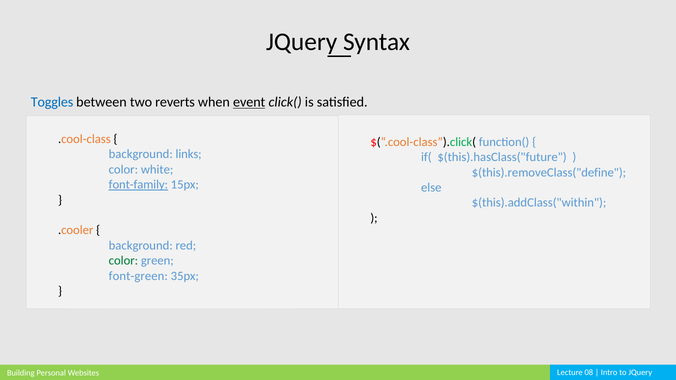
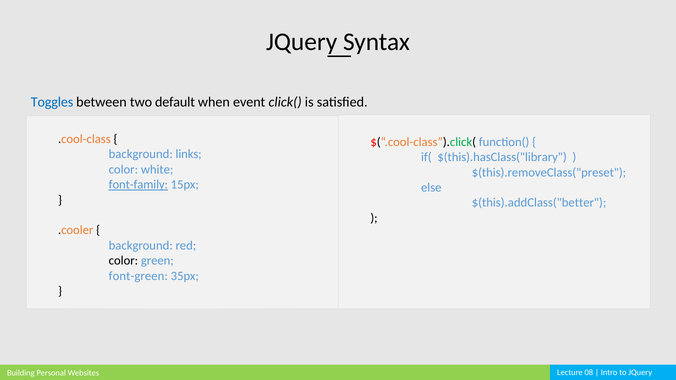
reverts: reverts -> default
event underline: present -> none
$(this).hasClass("future: $(this).hasClass("future -> $(this).hasClass("library
$(this).removeClass("define: $(this).removeClass("define -> $(this).removeClass("preset
$(this).addClass("within: $(this).addClass("within -> $(this).addClass("better
color at (123, 261) colour: green -> black
